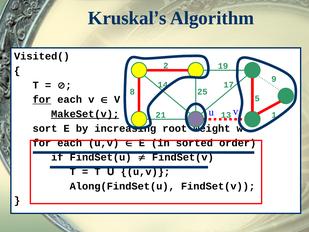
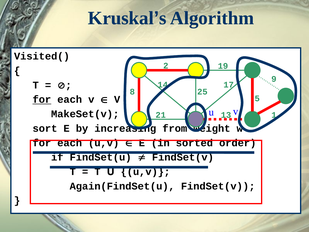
MakeSet(v underline: present -> none
root: root -> from
Along(FindSet(u: Along(FindSet(u -> Again(FindSet(u
